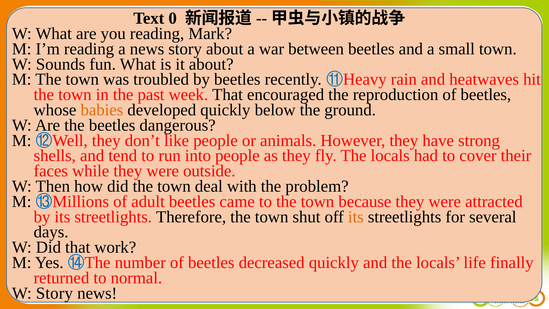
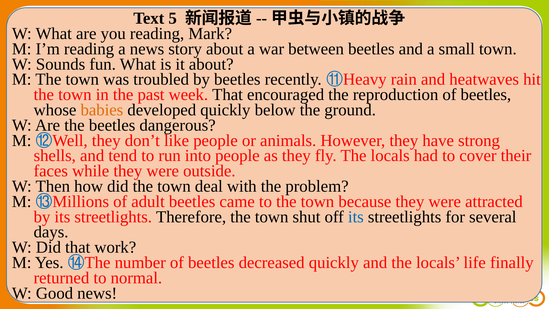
0: 0 -> 5
its at (356, 217) colour: orange -> blue
W Story: Story -> Good
